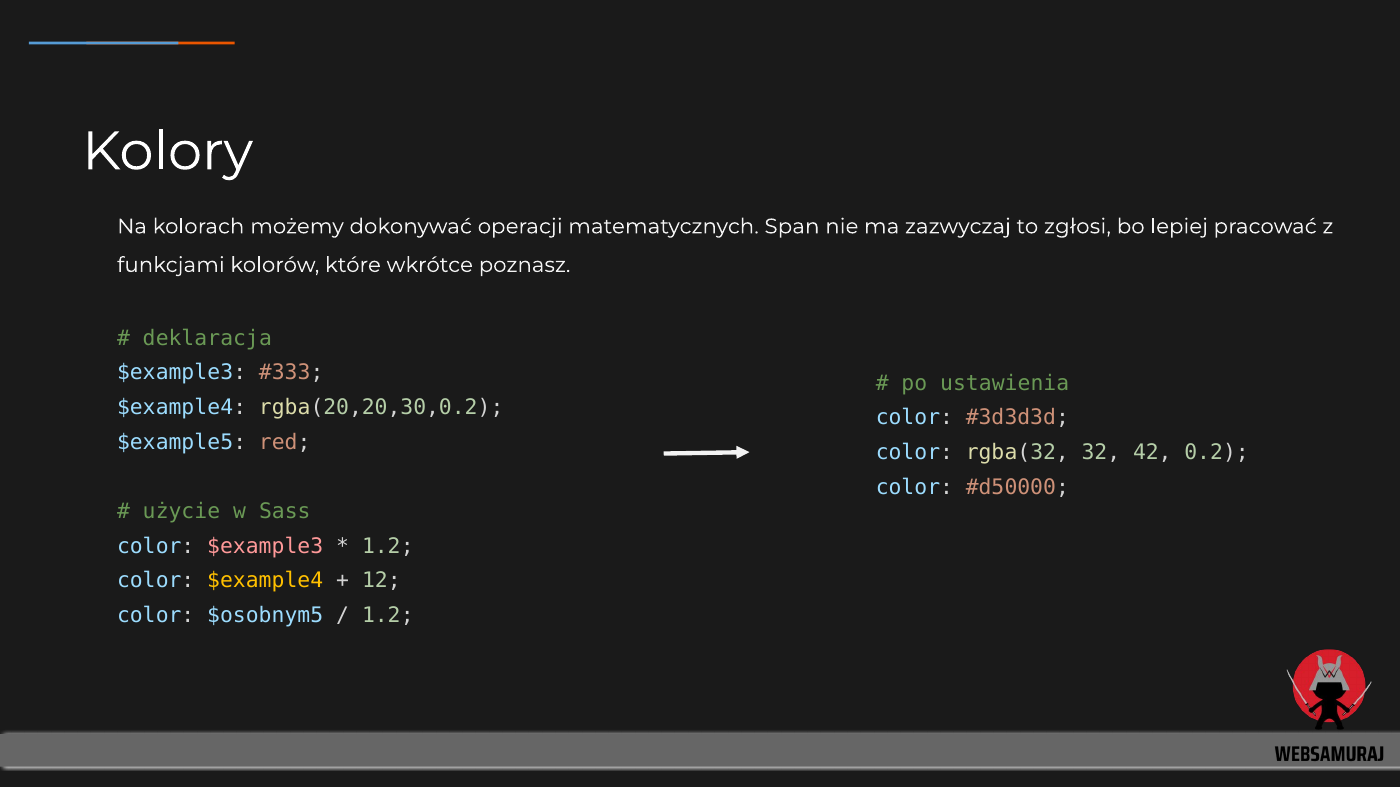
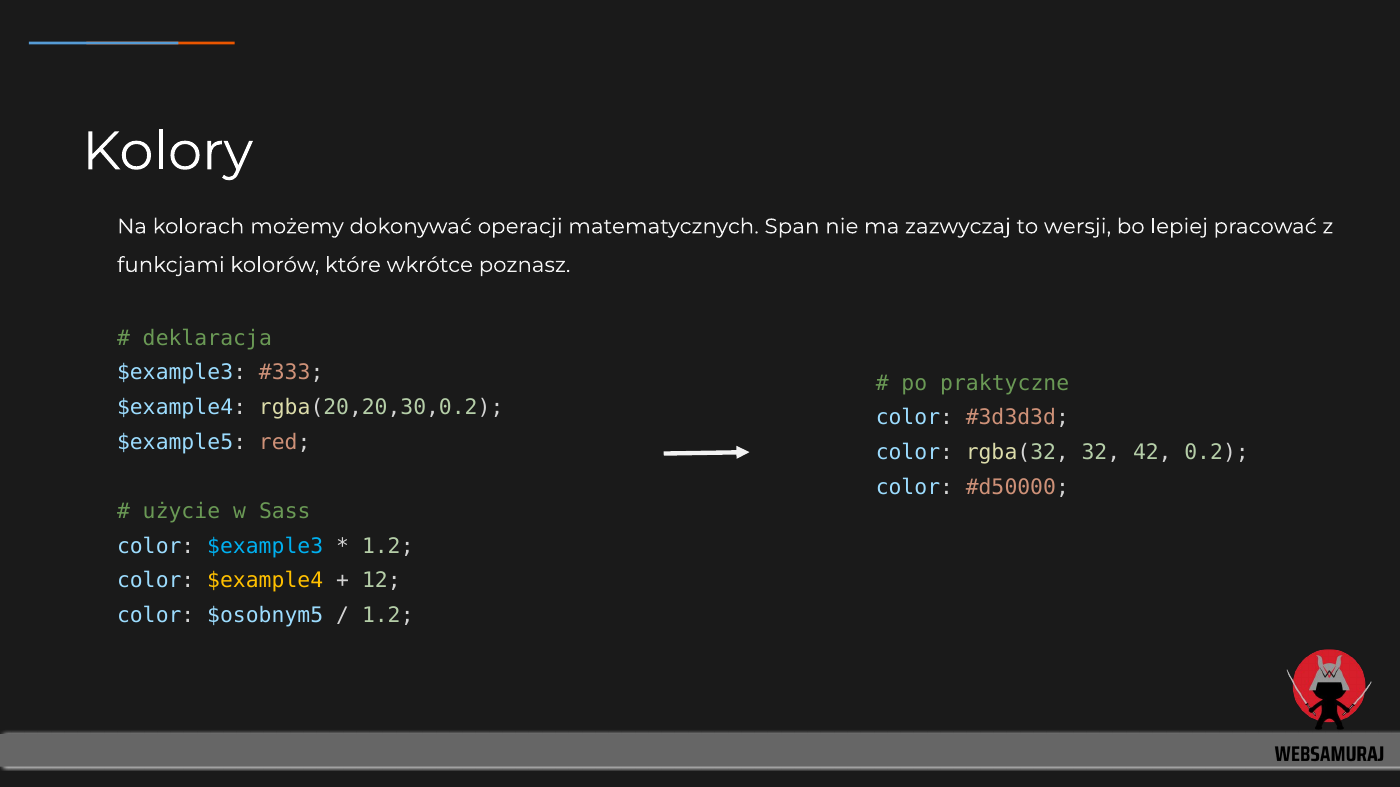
zgłosi: zgłosi -> wersji
ustawienia: ustawienia -> praktyczne
$example3 at (265, 546) colour: pink -> light blue
